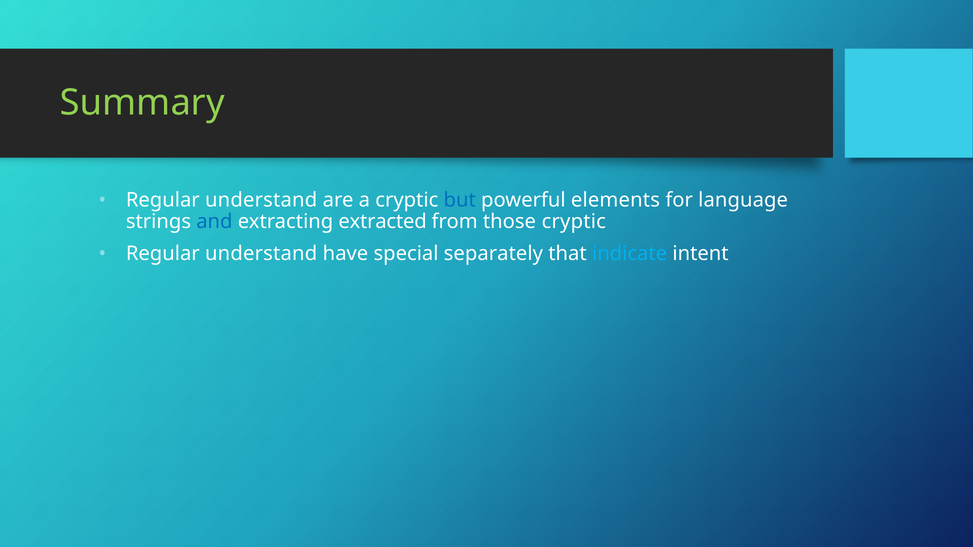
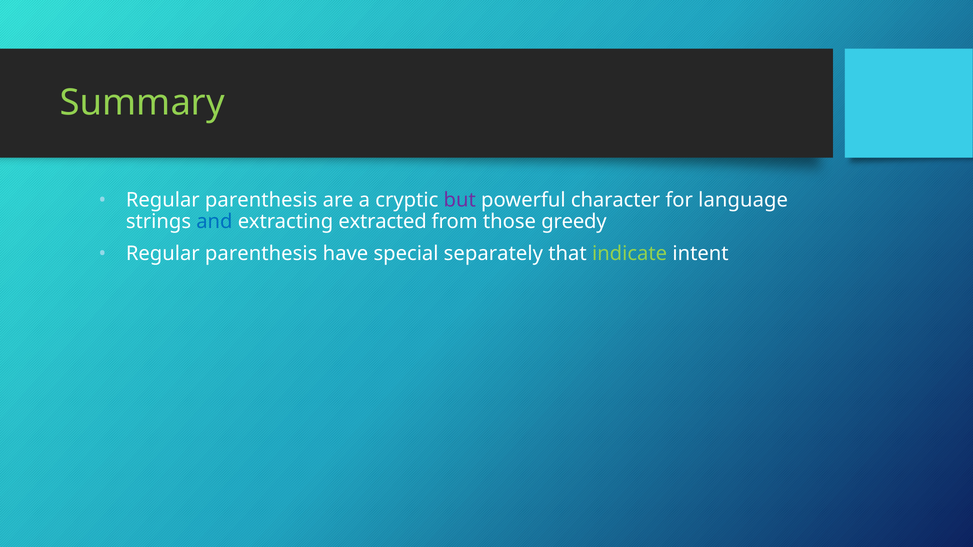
understand at (261, 200): understand -> parenthesis
but colour: blue -> purple
elements: elements -> character
those cryptic: cryptic -> greedy
understand at (261, 254): understand -> parenthesis
indicate colour: light blue -> light green
